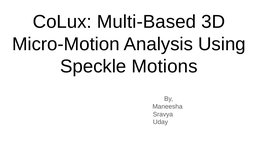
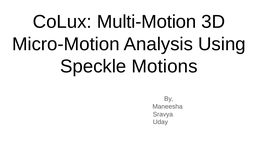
Multi-Based: Multi-Based -> Multi-Motion
